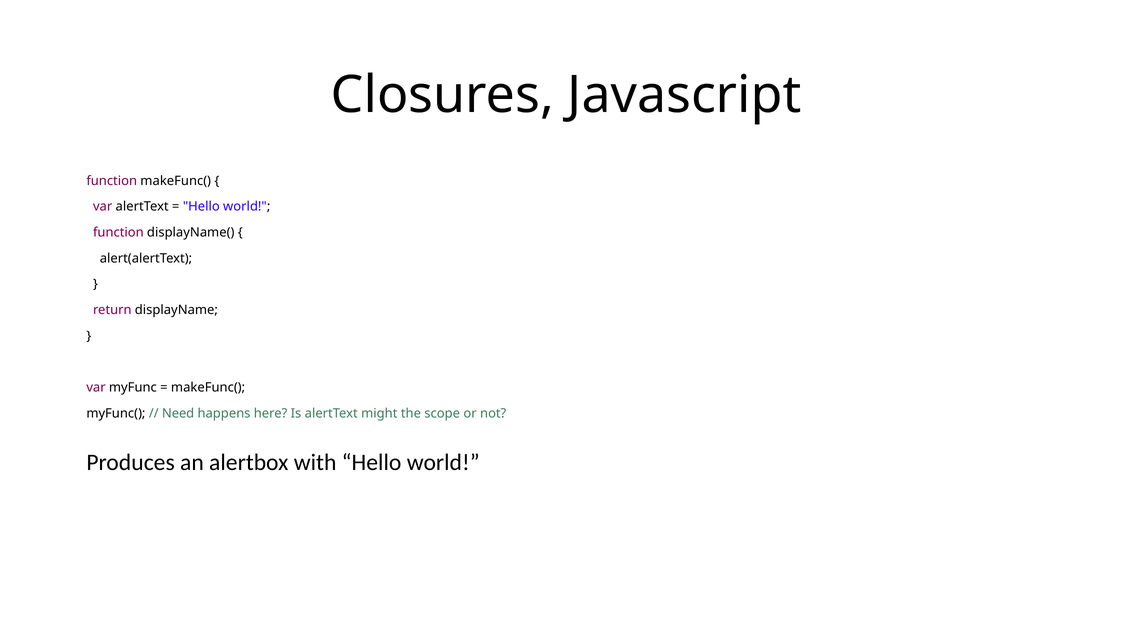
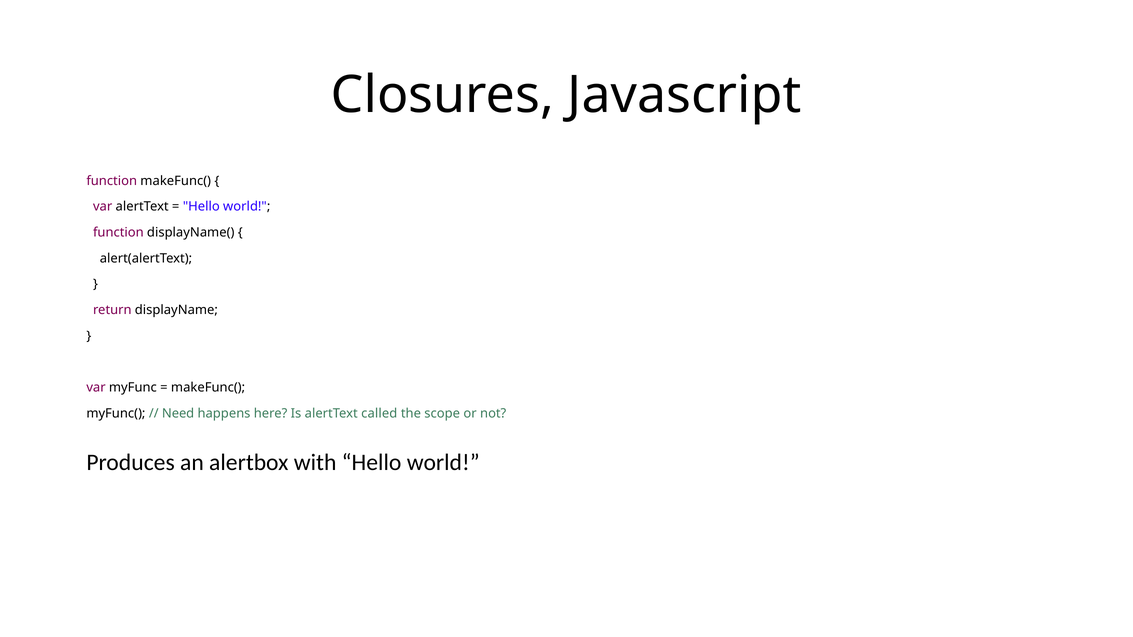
might: might -> called
